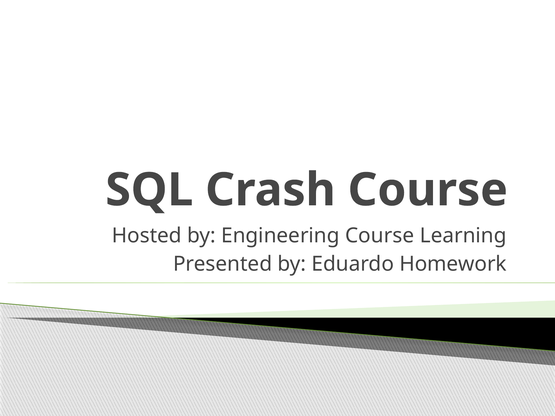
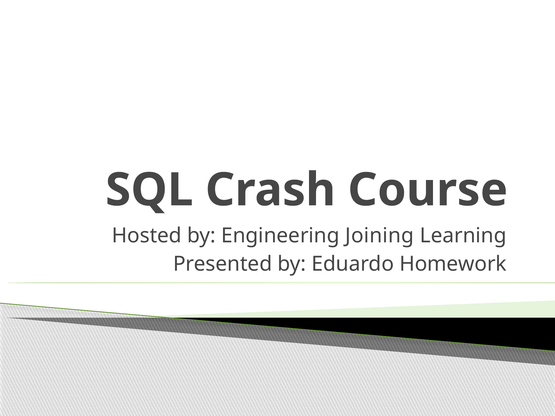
Engineering Course: Course -> Joining
